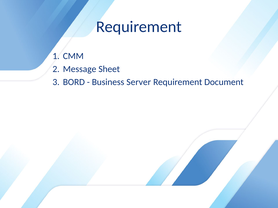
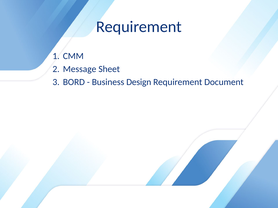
Server: Server -> Design
